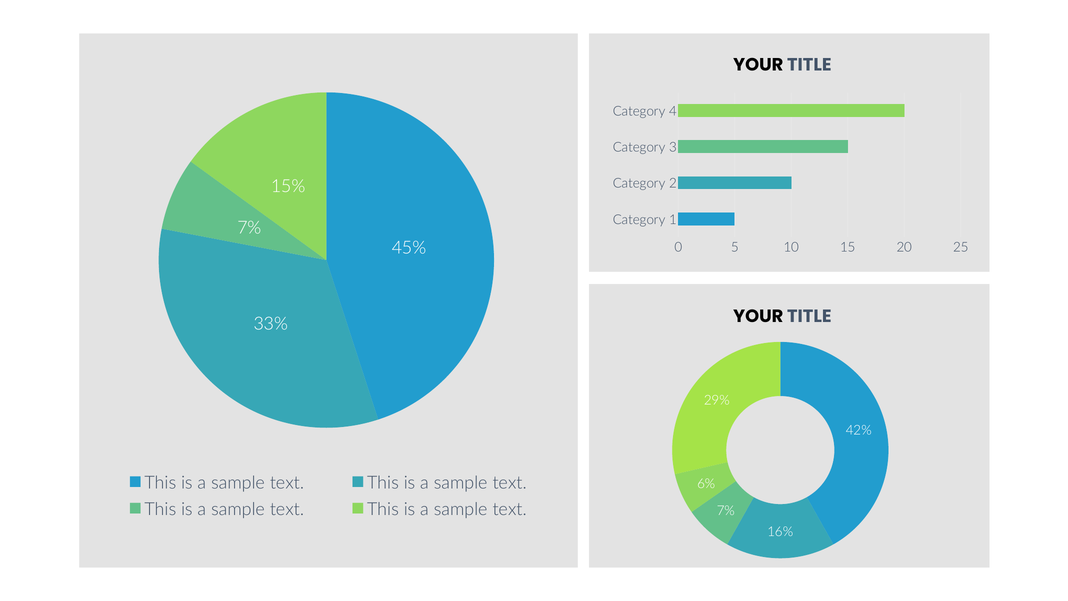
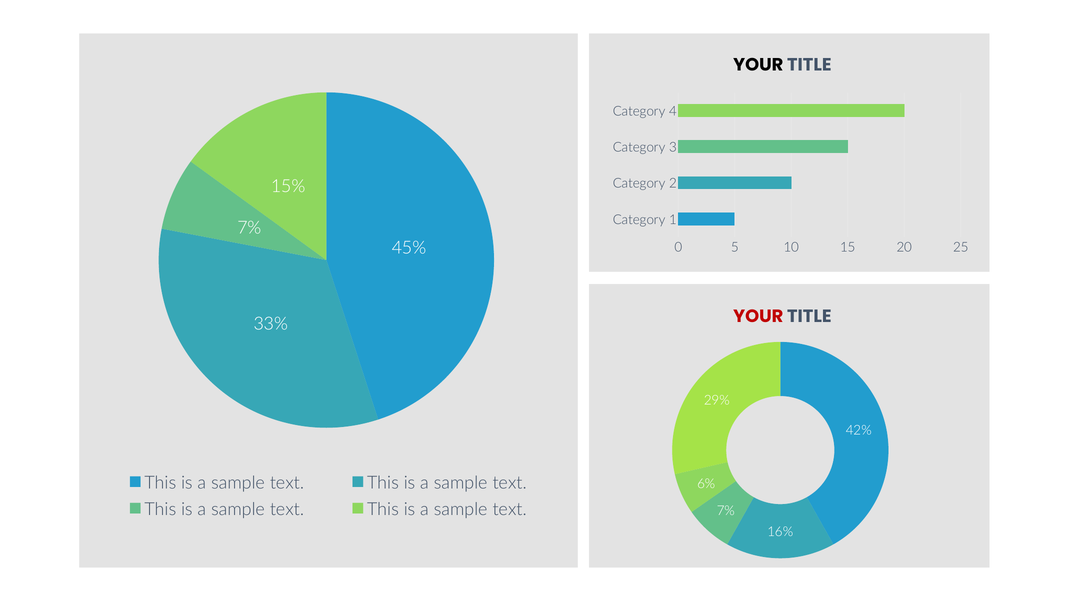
YOUR at (758, 316) colour: black -> red
